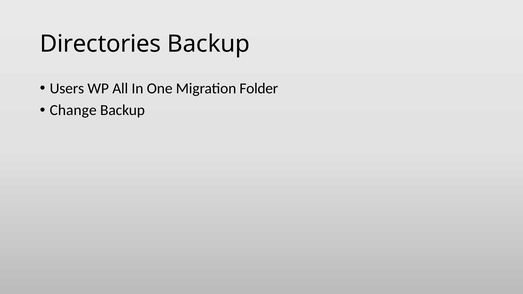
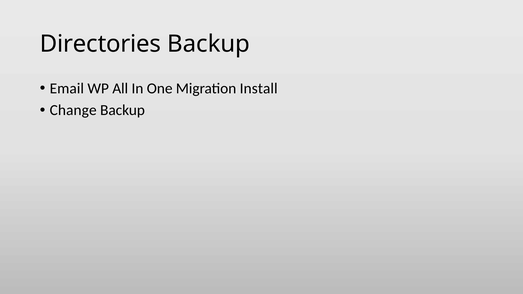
Users: Users -> Email
Folder: Folder -> Install
